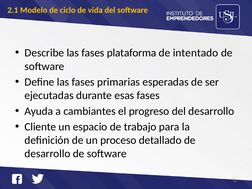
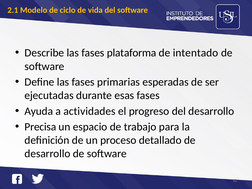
cambiantes: cambiantes -> actividades
Cliente: Cliente -> Precisa
